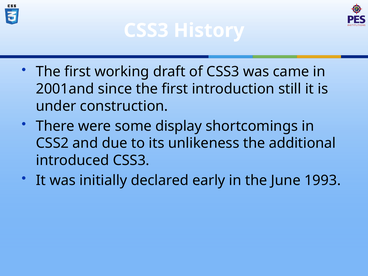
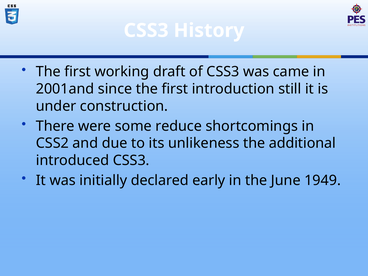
display: display -> reduce
1993: 1993 -> 1949
